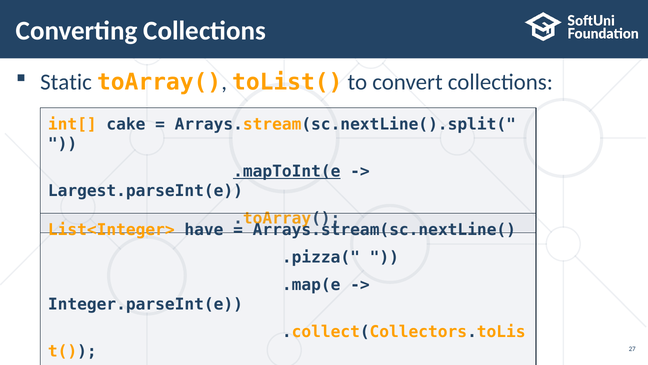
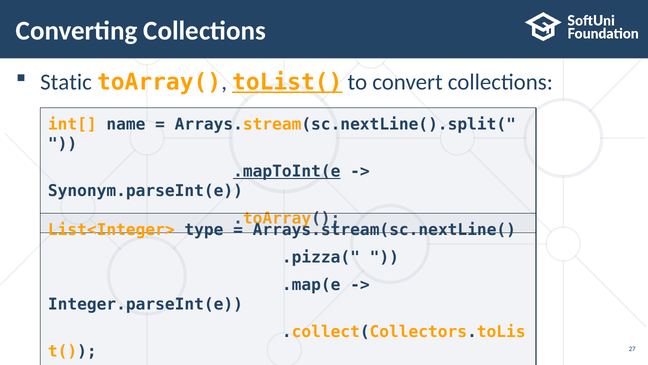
toList( underline: none -> present
cake: cake -> name
Largest.parseInt(e: Largest.parseInt(e -> Synonym.parseInt(e
have: have -> type
